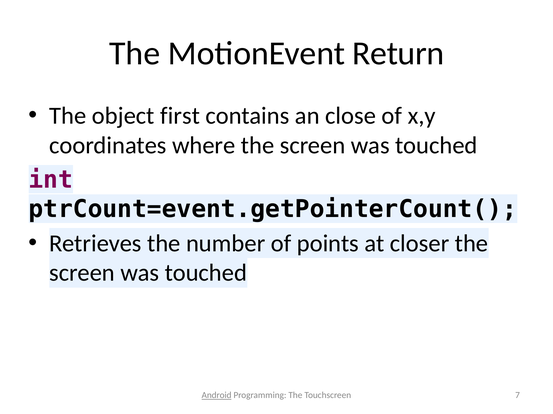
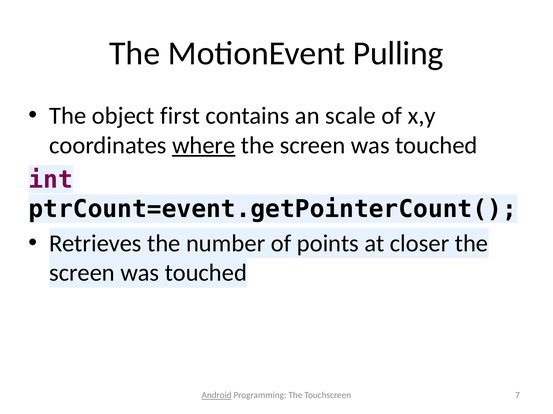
Return: Return -> Pulling
close: close -> scale
where underline: none -> present
